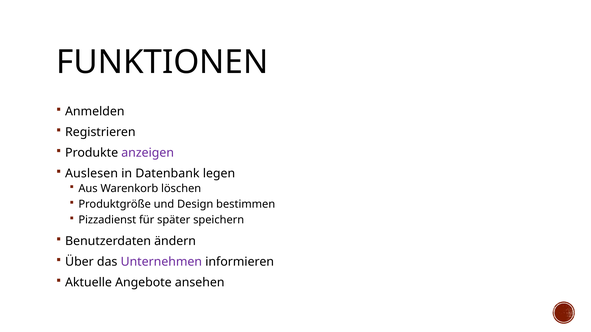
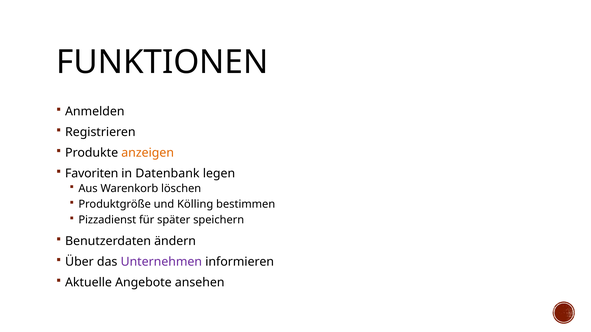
anzeigen colour: purple -> orange
Auslesen: Auslesen -> Favoriten
Design: Design -> Kölling
